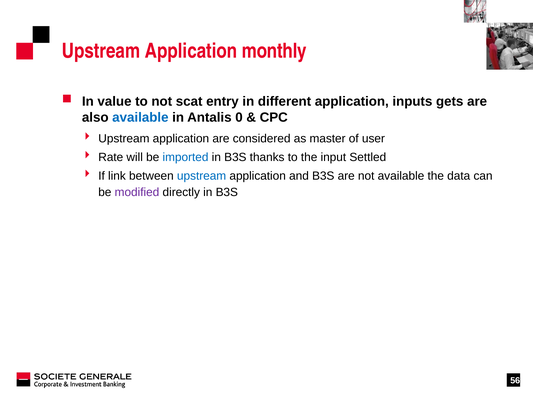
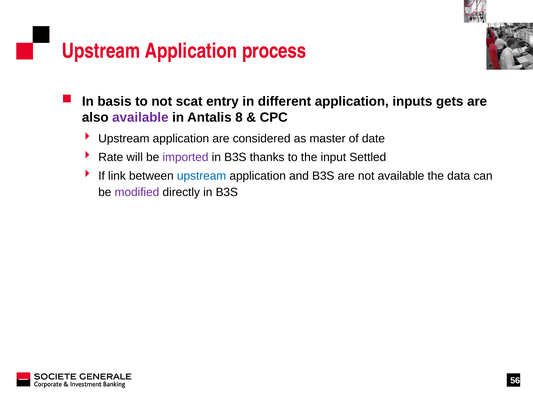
monthly: monthly -> process
value: value -> basis
available at (140, 117) colour: blue -> purple
0: 0 -> 8
user: user -> date
imported colour: blue -> purple
